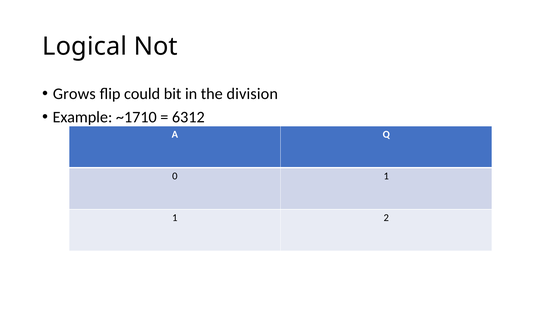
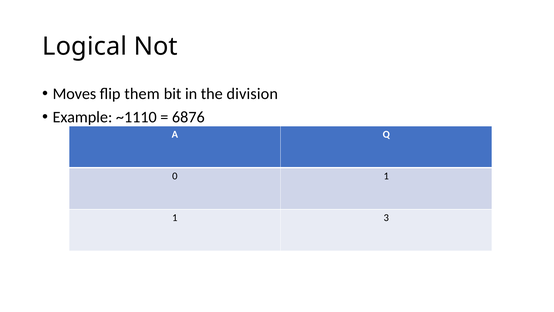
Grows: Grows -> Moves
could: could -> them
~1710: ~1710 -> ~1110
6312: 6312 -> 6876
2: 2 -> 3
